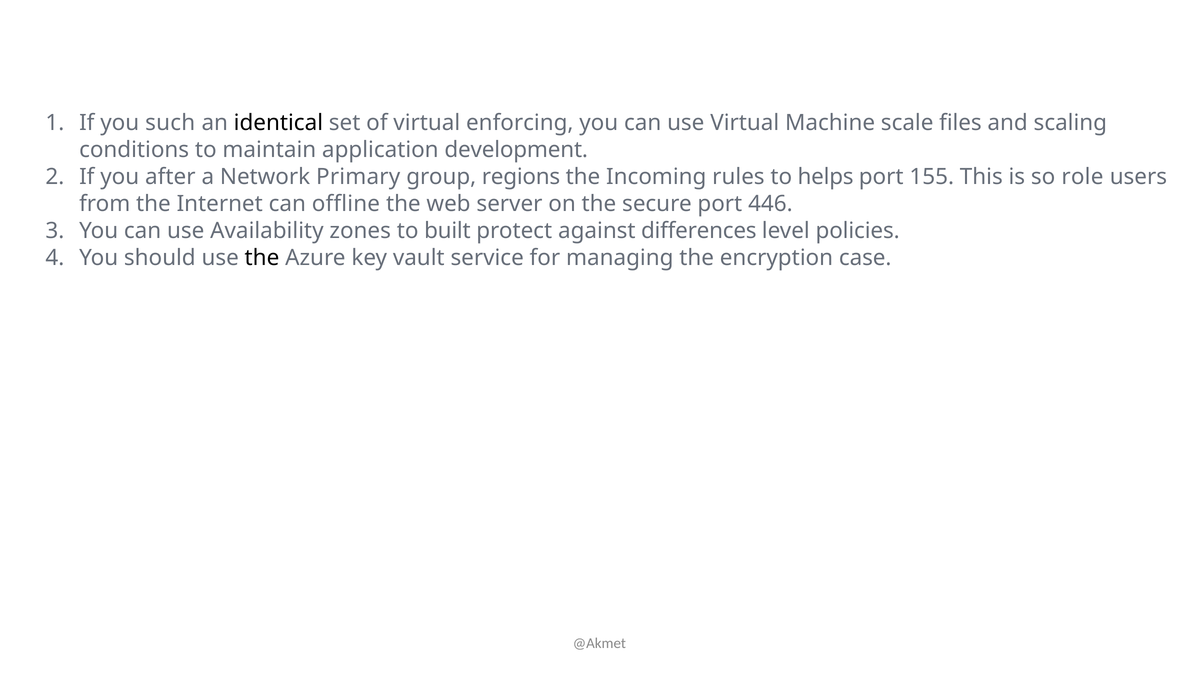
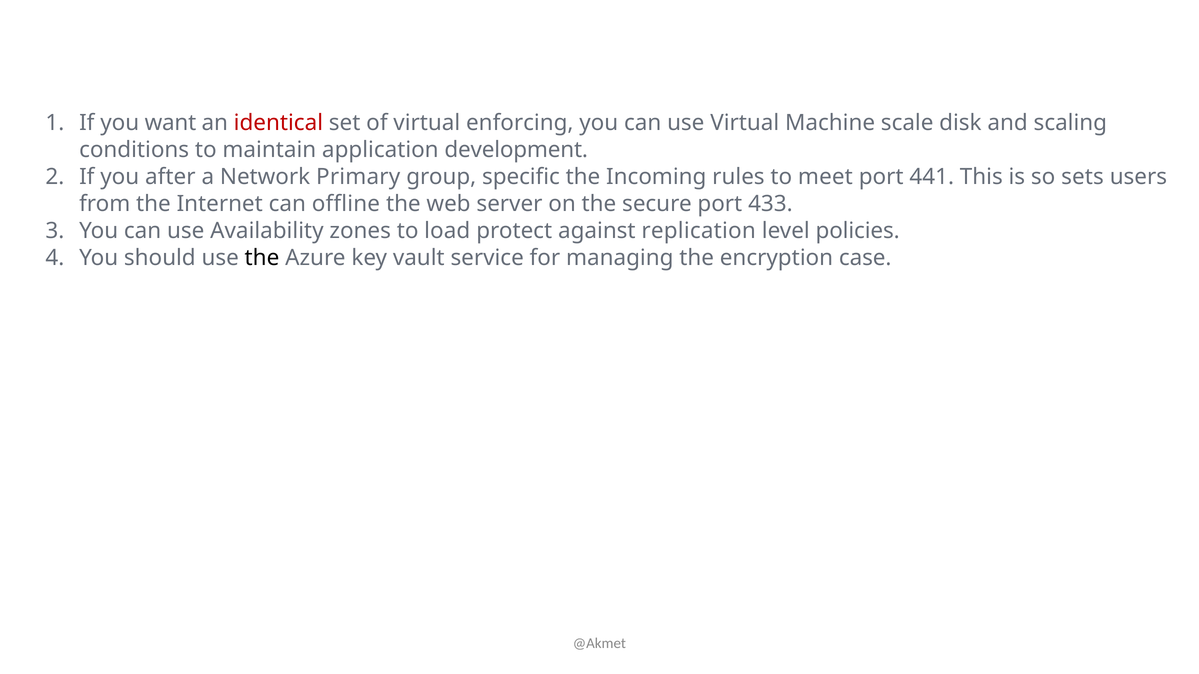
such: such -> want
identical colour: black -> red
files: files -> disk
regions: regions -> specific
helps: helps -> meet
155: 155 -> 441
role: role -> sets
446: 446 -> 433
built: built -> load
differences: differences -> replication
